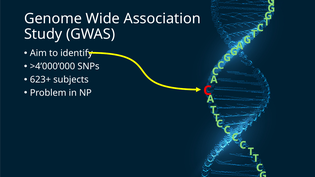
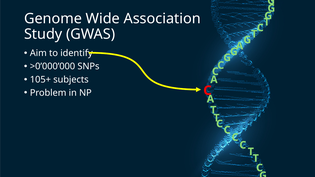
>4’000’000: >4’000’000 -> >0’000’000
623+: 623+ -> 105+
